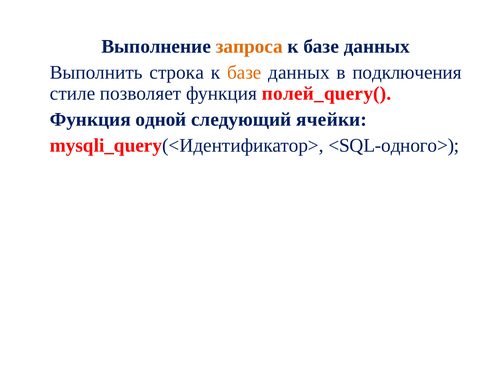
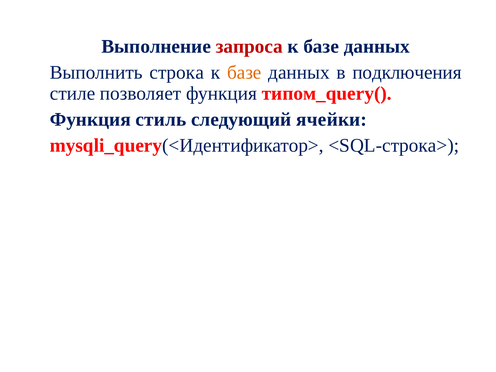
запроса colour: orange -> red
полей_query(: полей_query( -> типом_query(
одной: одной -> стиль
<SQL-одного>: <SQL-одного> -> <SQL-строка>
